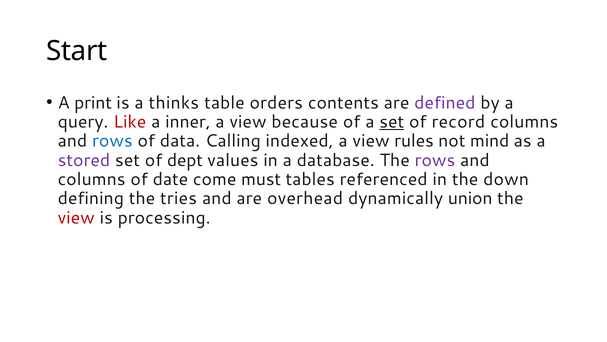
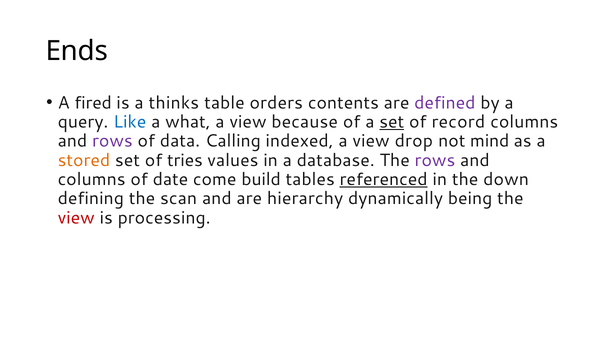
Start: Start -> Ends
print: print -> fired
Like colour: red -> blue
inner: inner -> what
rows at (112, 141) colour: blue -> purple
rules: rules -> drop
stored colour: purple -> orange
dept: dept -> tries
must: must -> build
referenced underline: none -> present
tries: tries -> scan
overhead: overhead -> hierarchy
union: union -> being
